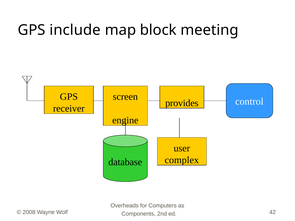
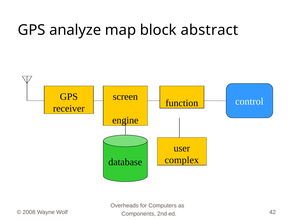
include: include -> analyze
meeting: meeting -> abstract
provides: provides -> function
